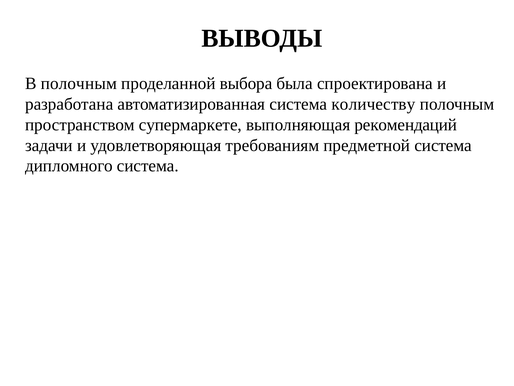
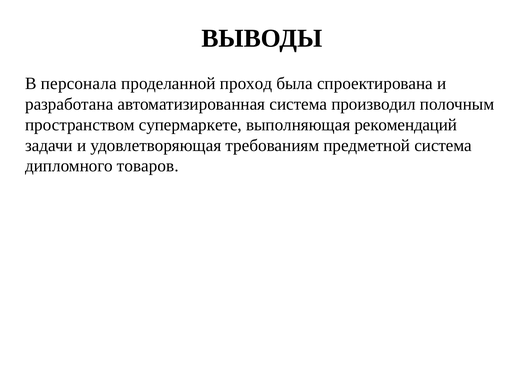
В полочным: полочным -> персонала
выбора: выбора -> проход
количеству: количеству -> производил
дипломного система: система -> товаров
